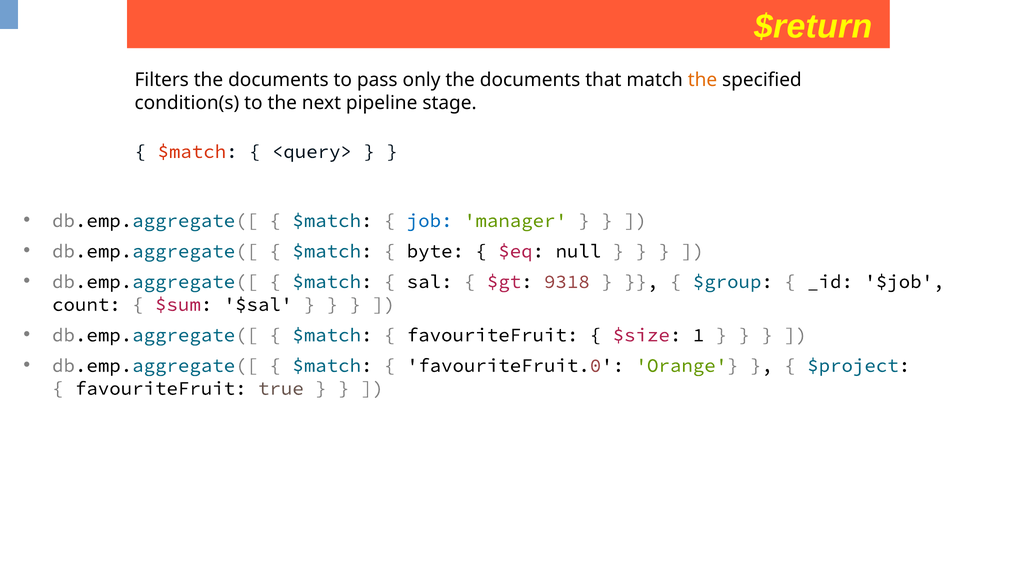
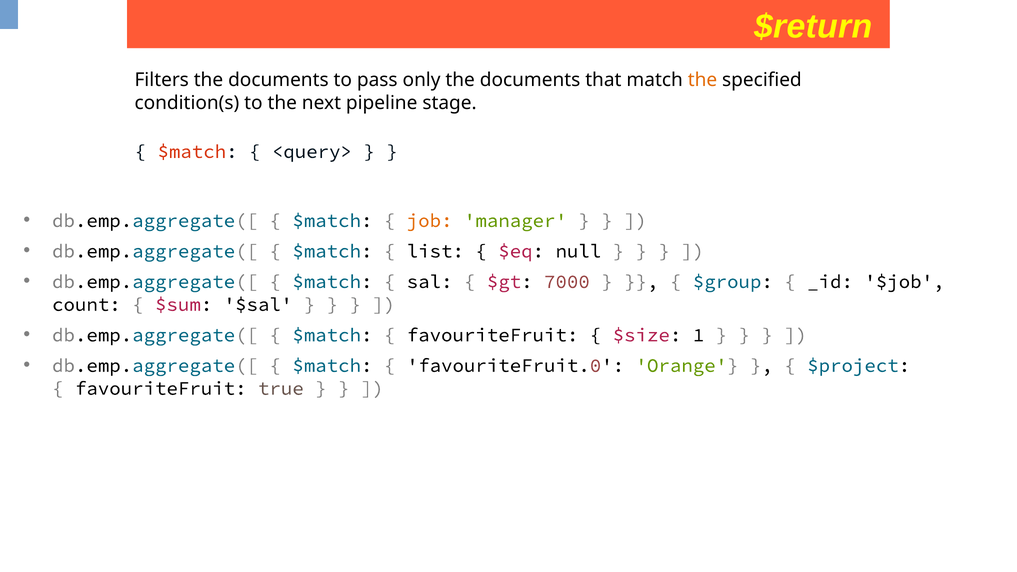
job colour: blue -> orange
byte: byte -> list
9318: 9318 -> 7000
